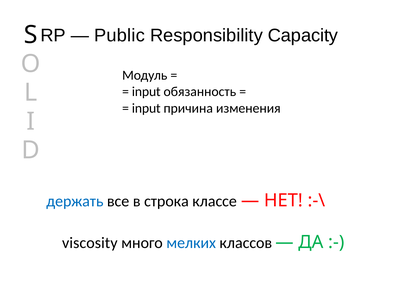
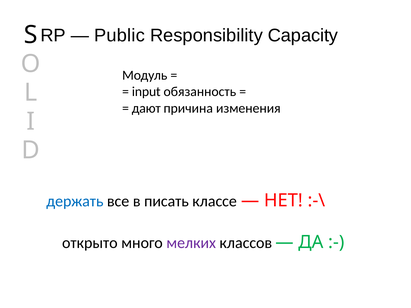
input at (146, 108): input -> дают
строка: строка -> писать
viscosity: viscosity -> открыто
мелких colour: blue -> purple
